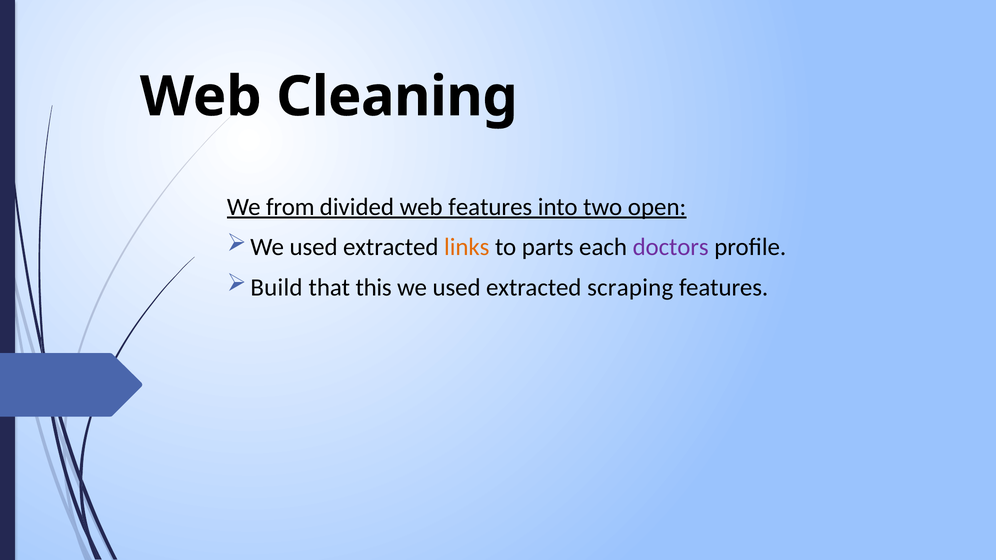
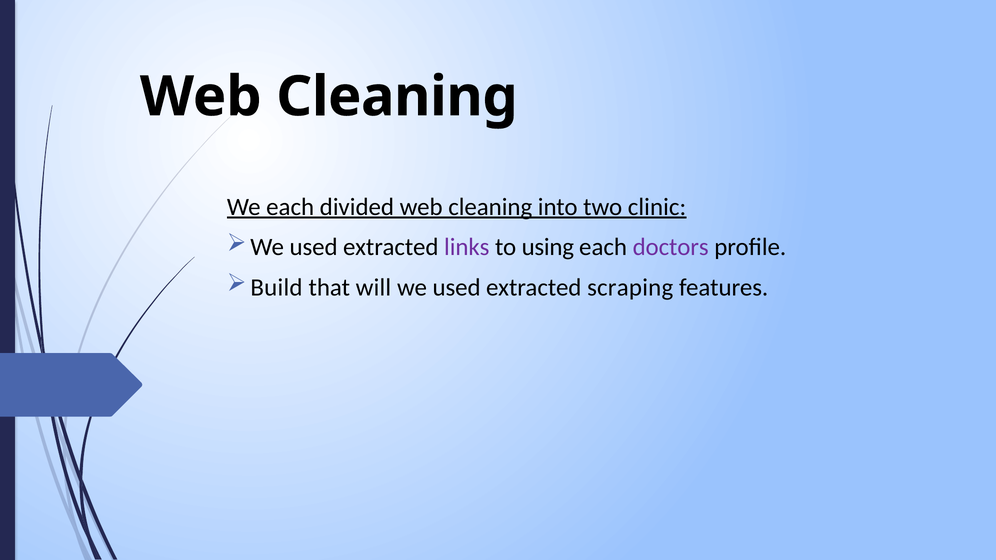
We from: from -> each
divided web features: features -> cleaning
open: open -> clinic
links colour: orange -> purple
parts: parts -> using
this: this -> will
